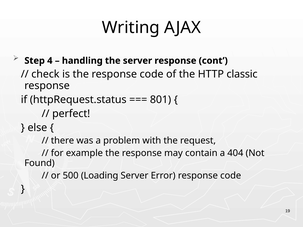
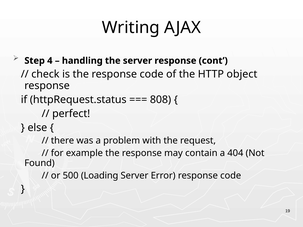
classic: classic -> object
801: 801 -> 808
